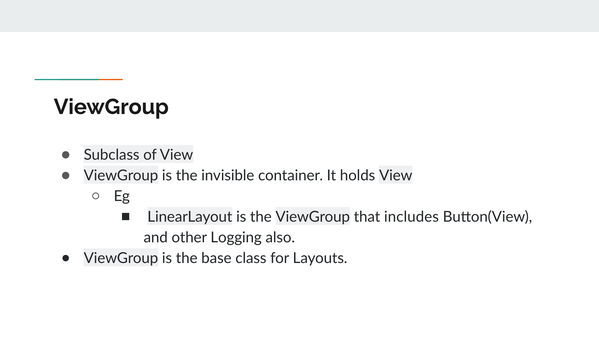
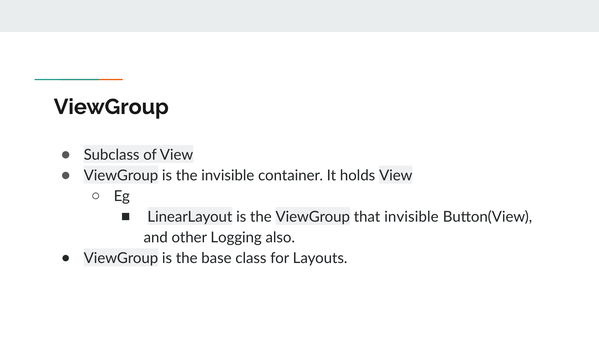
that includes: includes -> invisible
